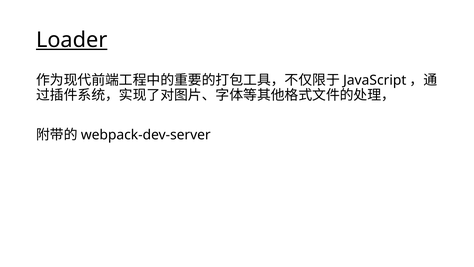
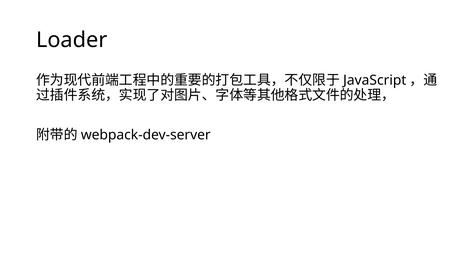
Loader underline: present -> none
